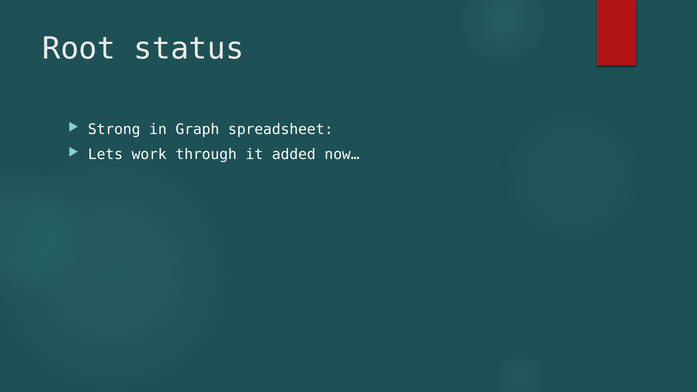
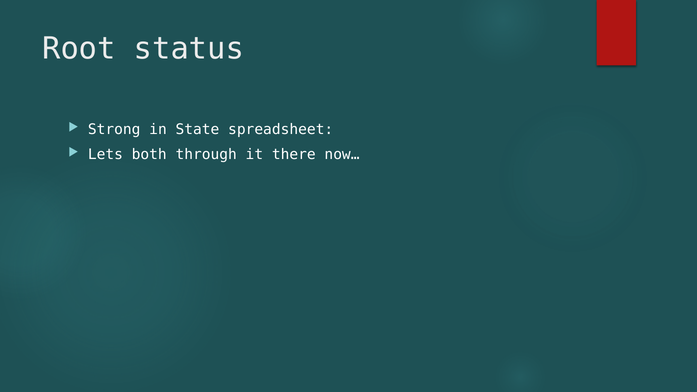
Graph: Graph -> State
work: work -> both
added: added -> there
